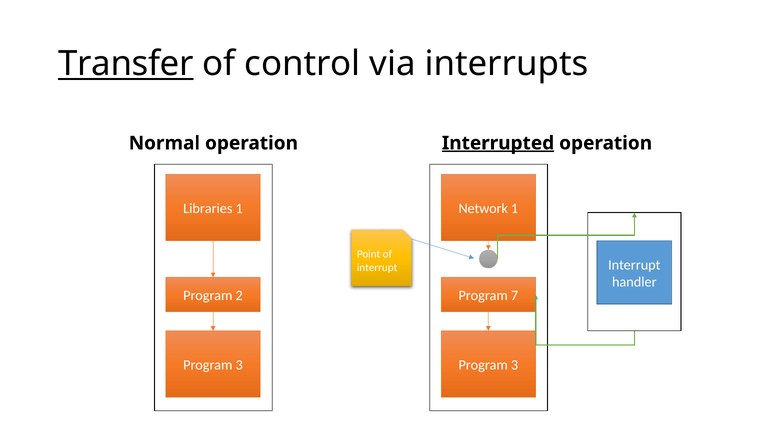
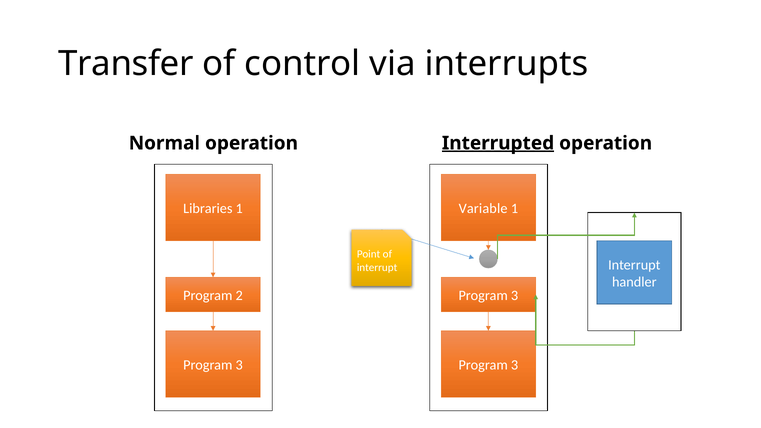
Transfer underline: present -> none
Network: Network -> Variable
7 at (515, 296): 7 -> 3
